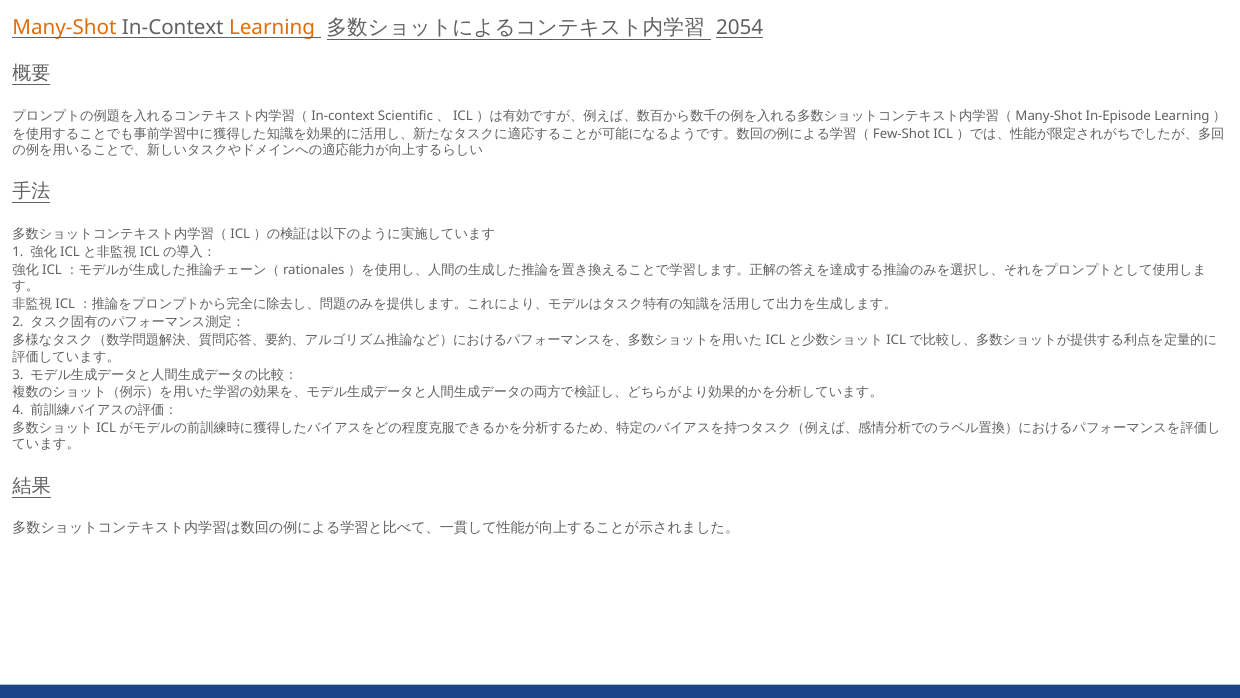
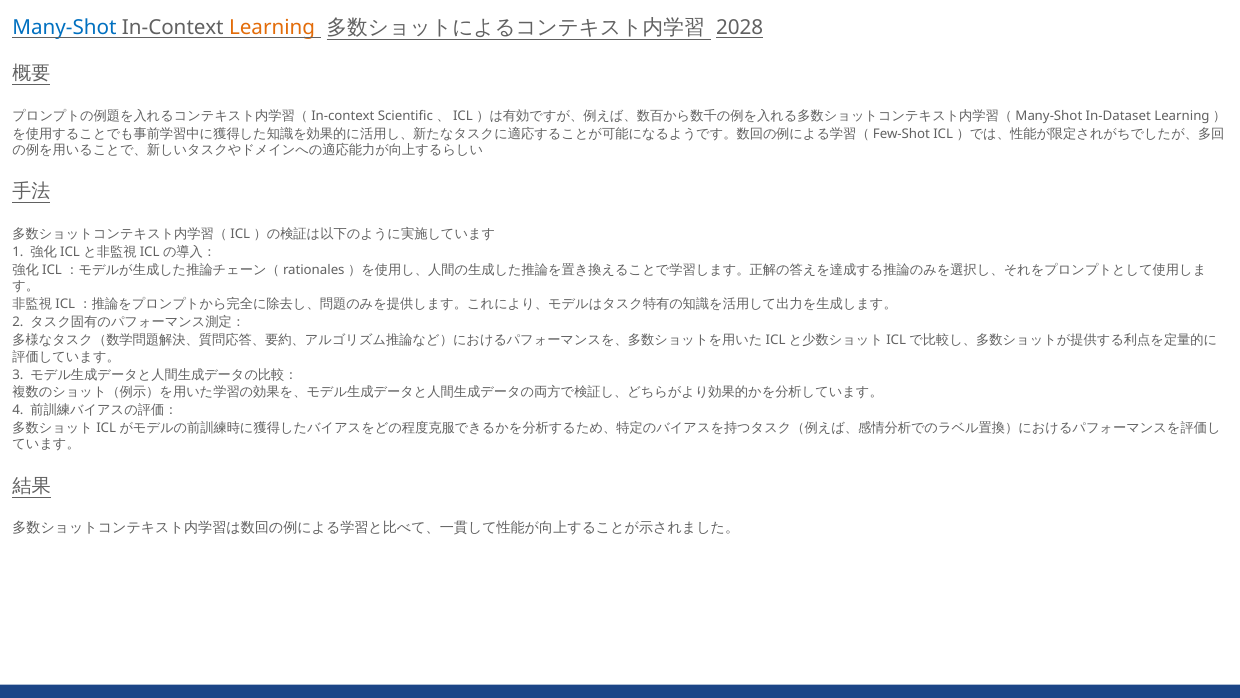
Many-Shot colour: orange -> blue
2054: 2054 -> 2028
In-Episode: In-Episode -> In-Dataset
